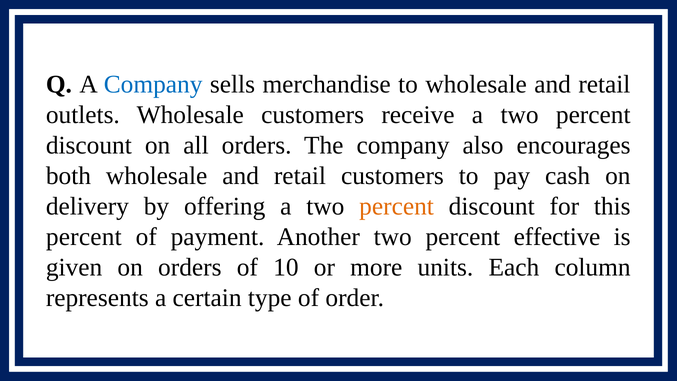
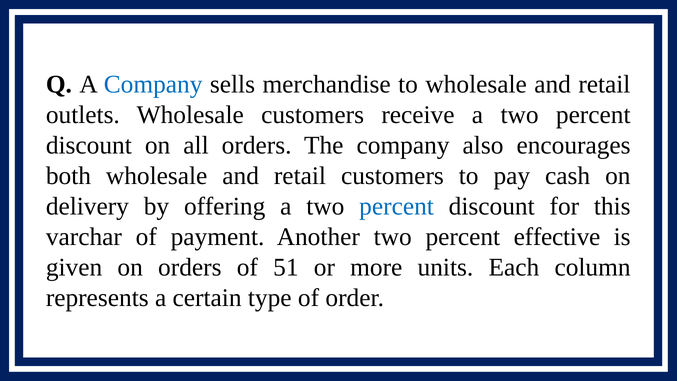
percent at (397, 206) colour: orange -> blue
percent at (84, 237): percent -> varchar
10: 10 -> 51
